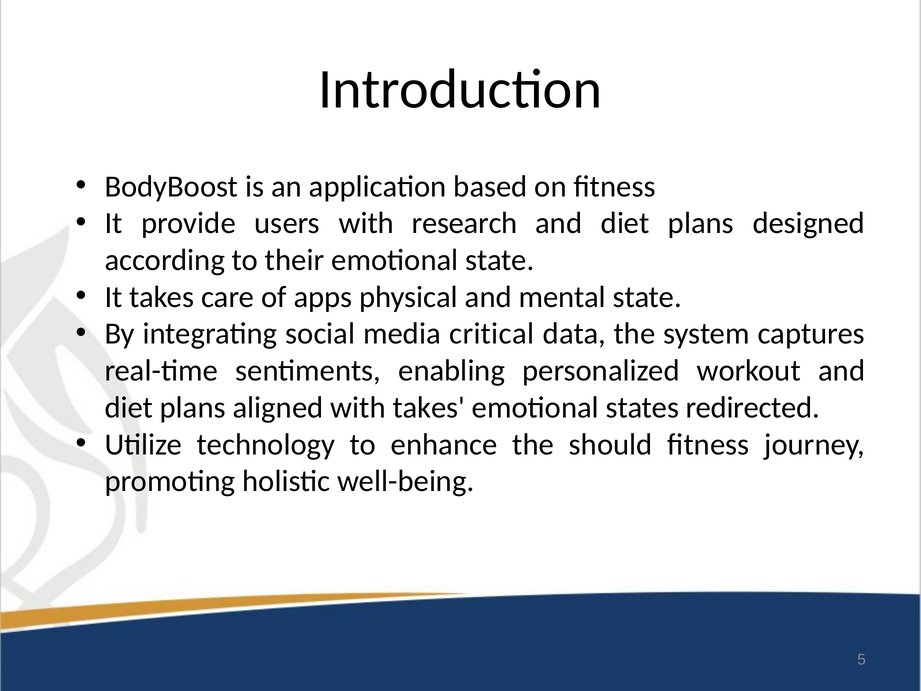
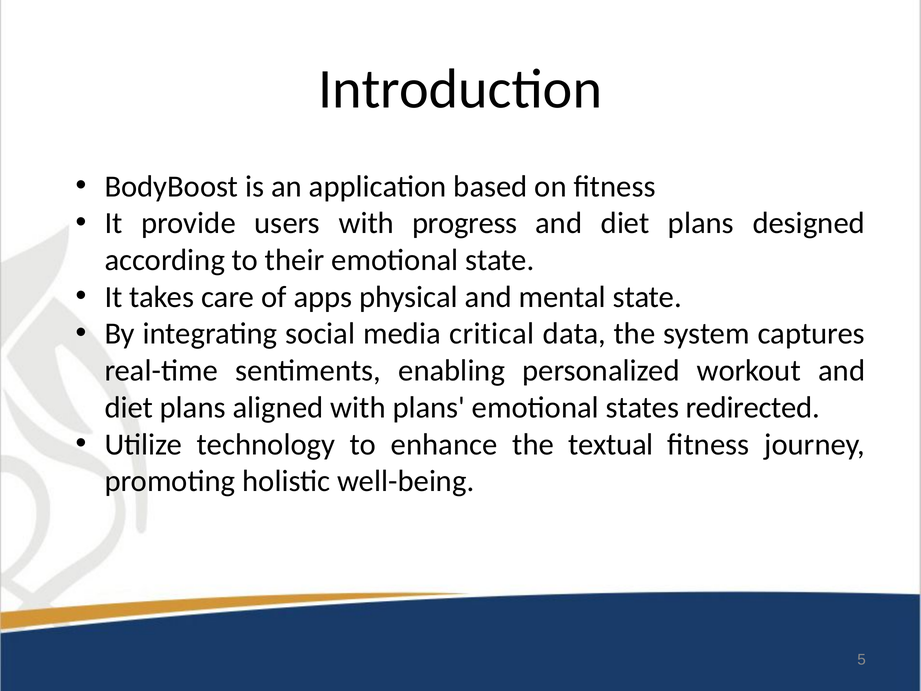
research: research -> progress
with takes: takes -> plans
should: should -> textual
